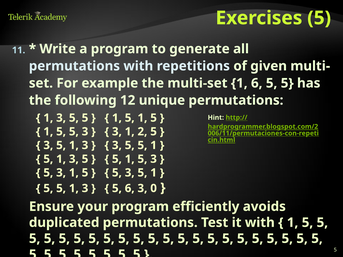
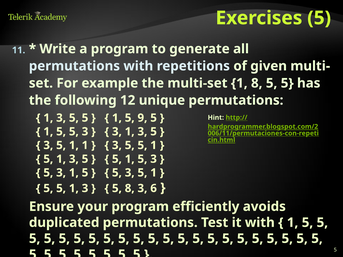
1 6: 6 -> 8
1 5 1: 1 -> 9
3 1 2: 2 -> 3
3 5 1 3: 3 -> 1
5 6: 6 -> 8
0: 0 -> 6
